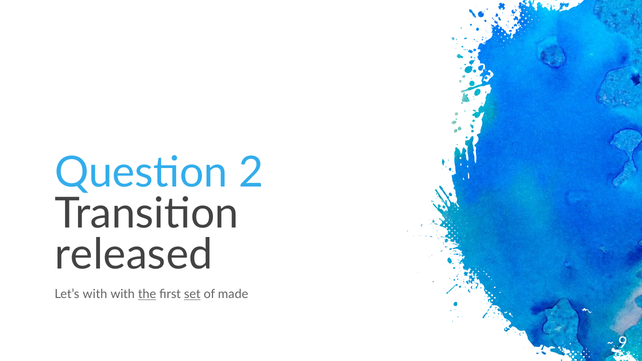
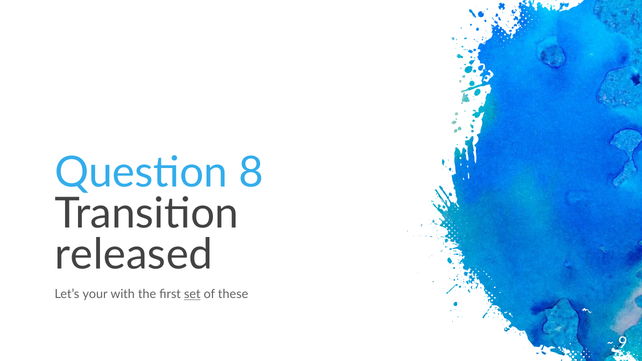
2: 2 -> 8
Let’s with: with -> your
the underline: present -> none
made: made -> these
